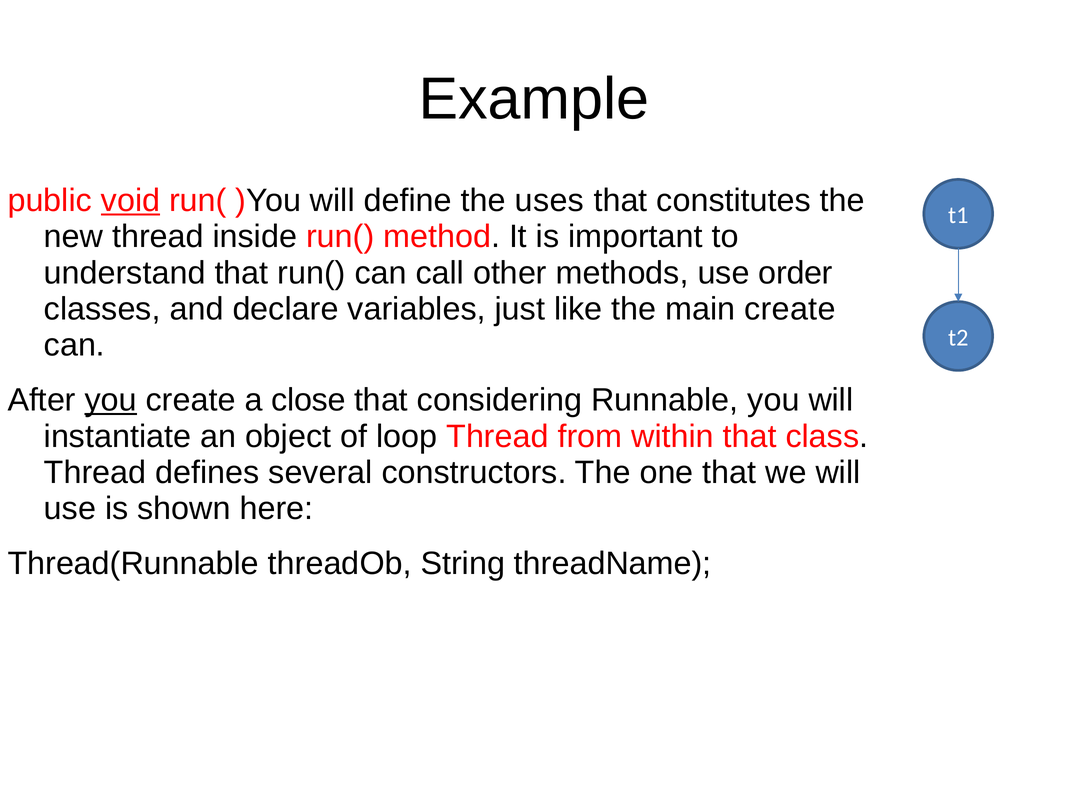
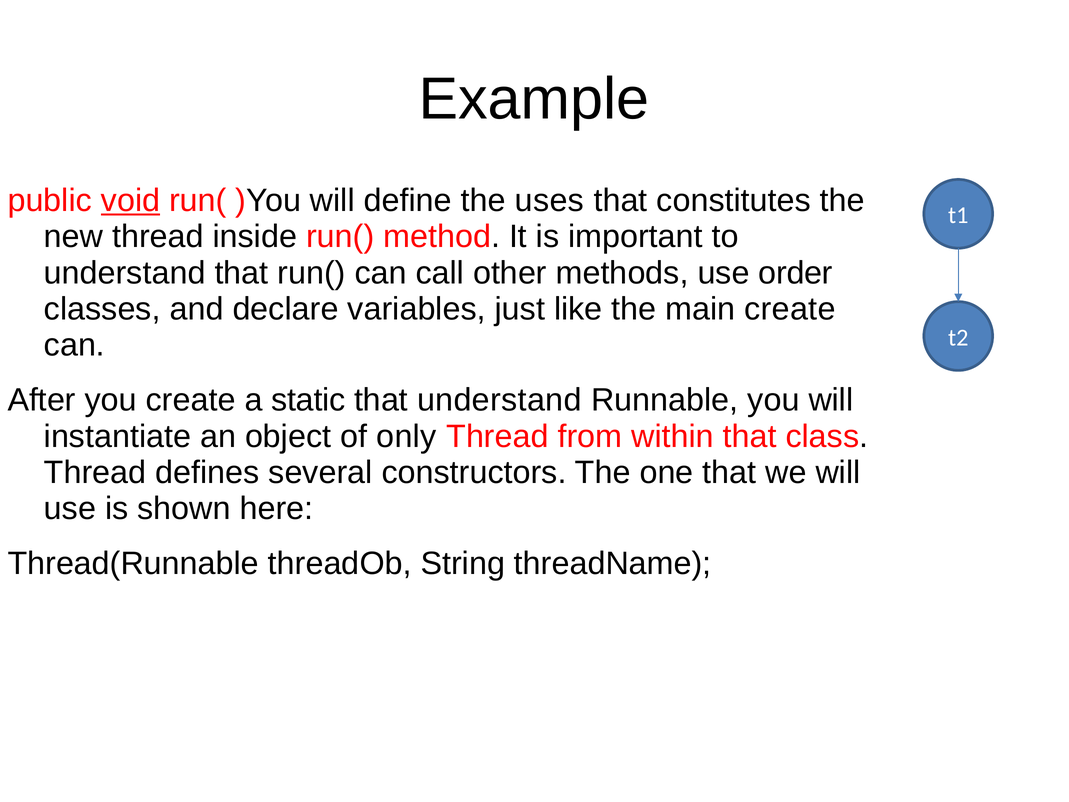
you at (111, 400) underline: present -> none
close: close -> static
that considering: considering -> understand
loop: loop -> only
